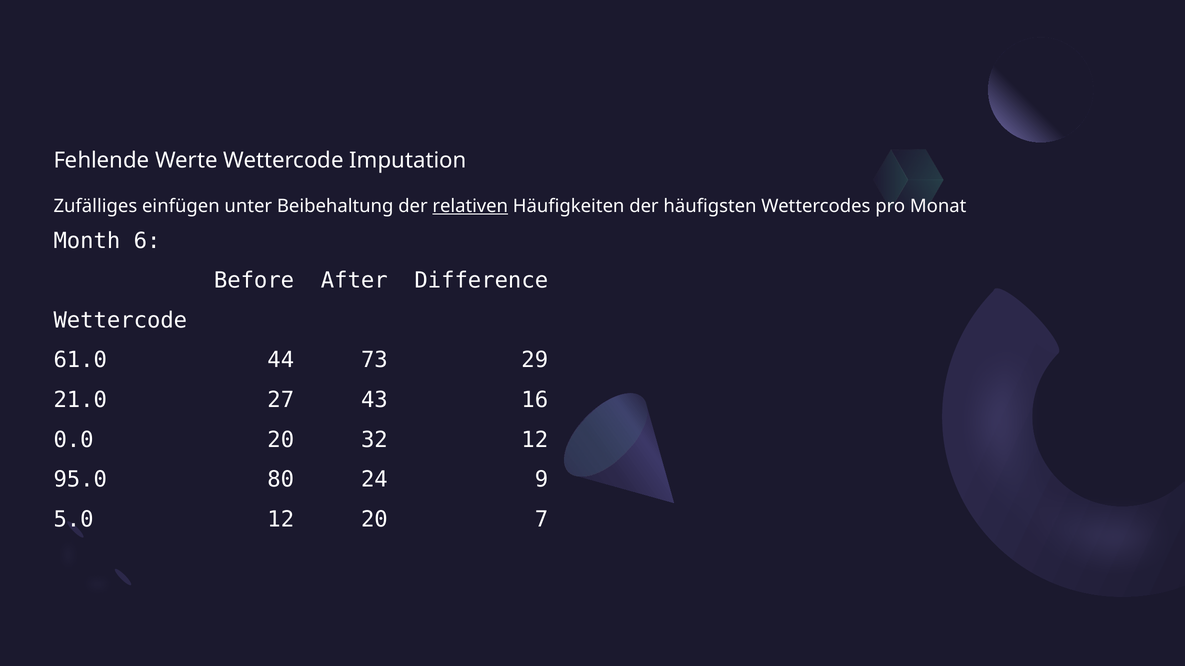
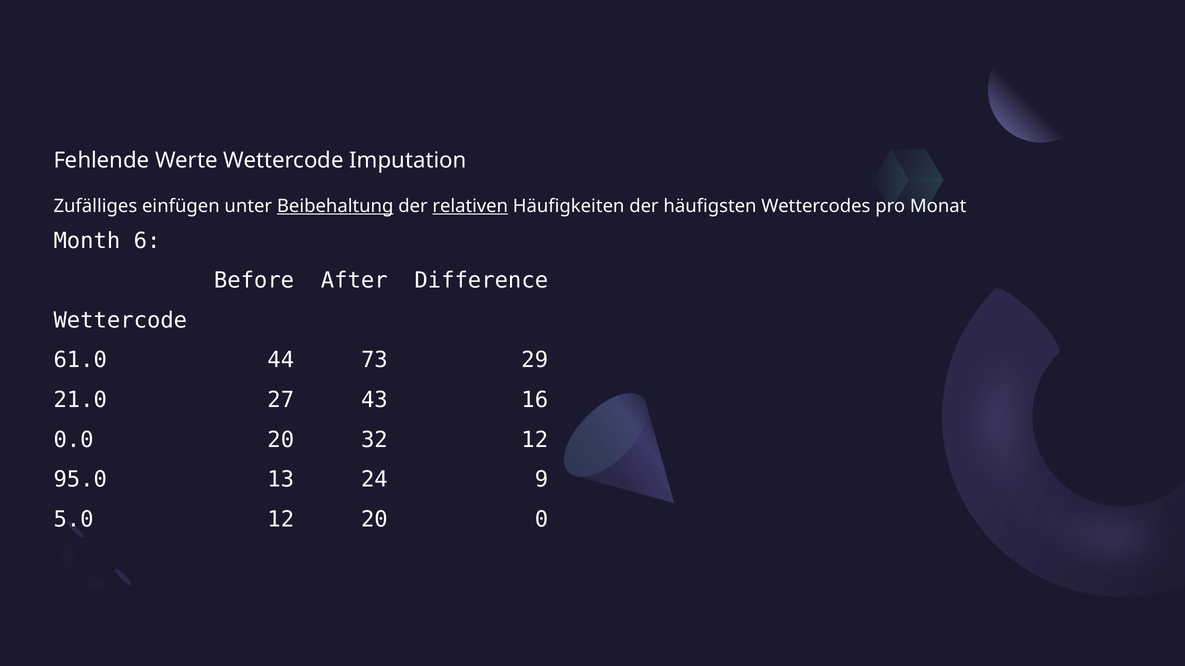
Beibehaltung underline: none -> present
80: 80 -> 13
7: 7 -> 0
